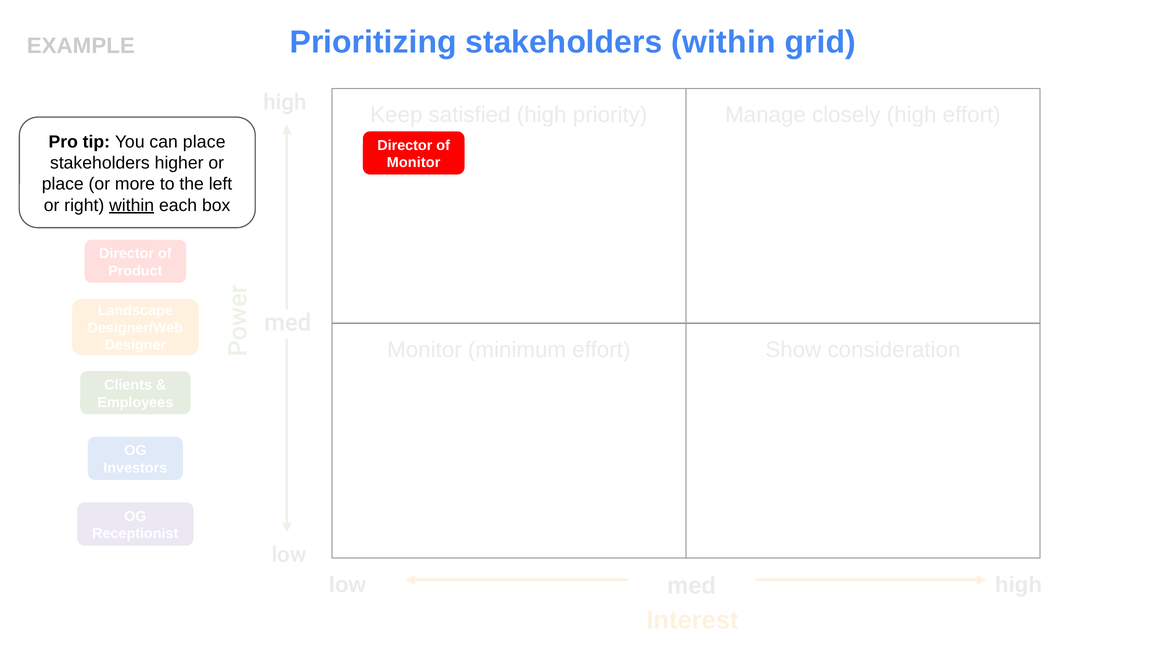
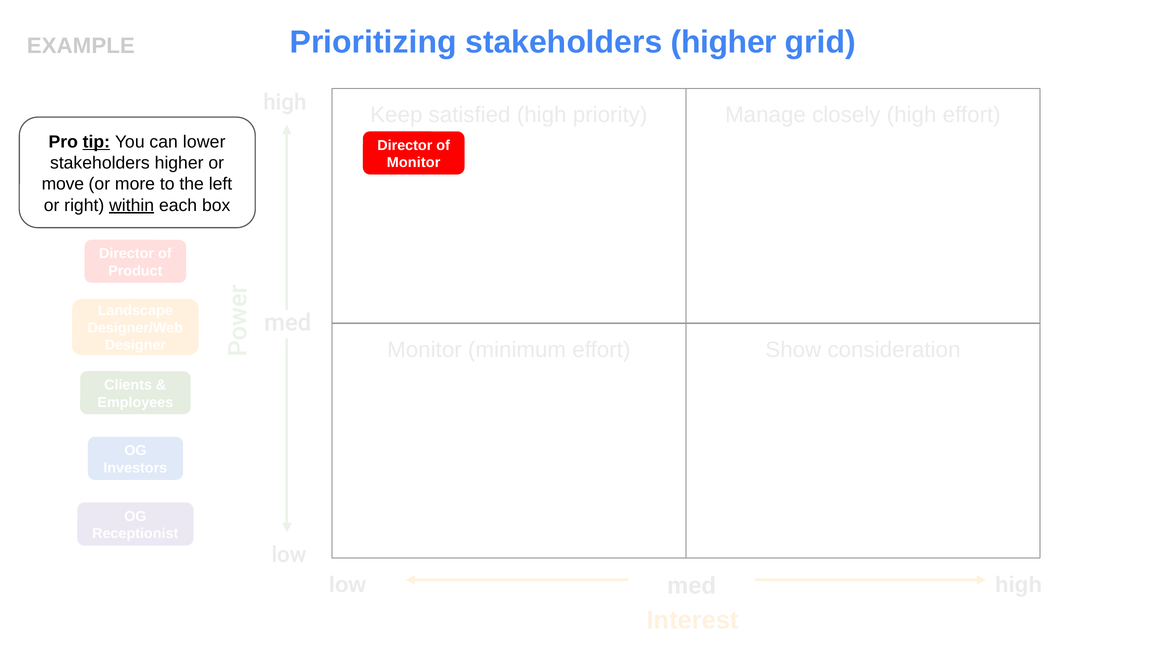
Prioritizing stakeholders within: within -> higher
tip underline: none -> present
can place: place -> lower
place at (63, 184): place -> move
